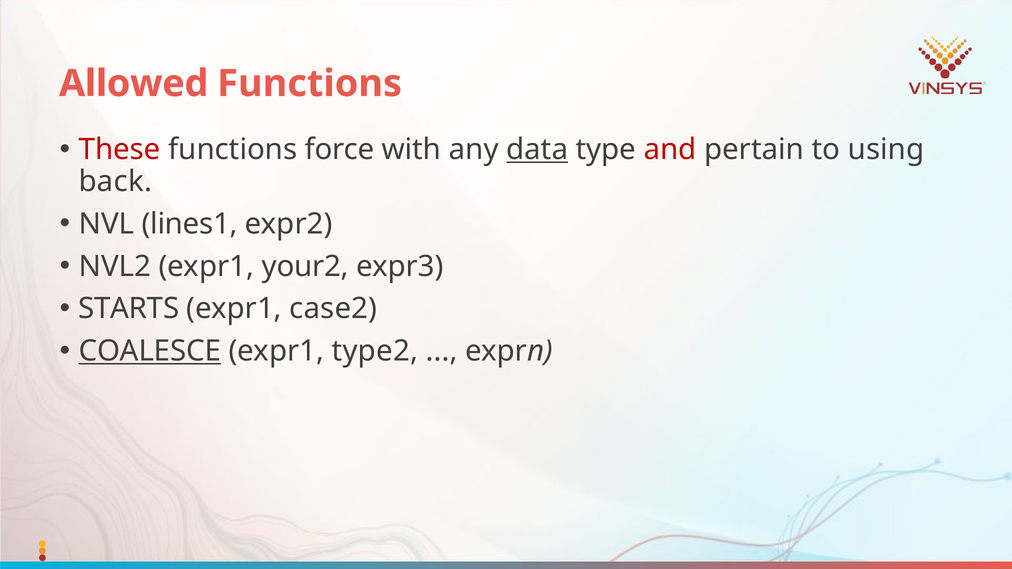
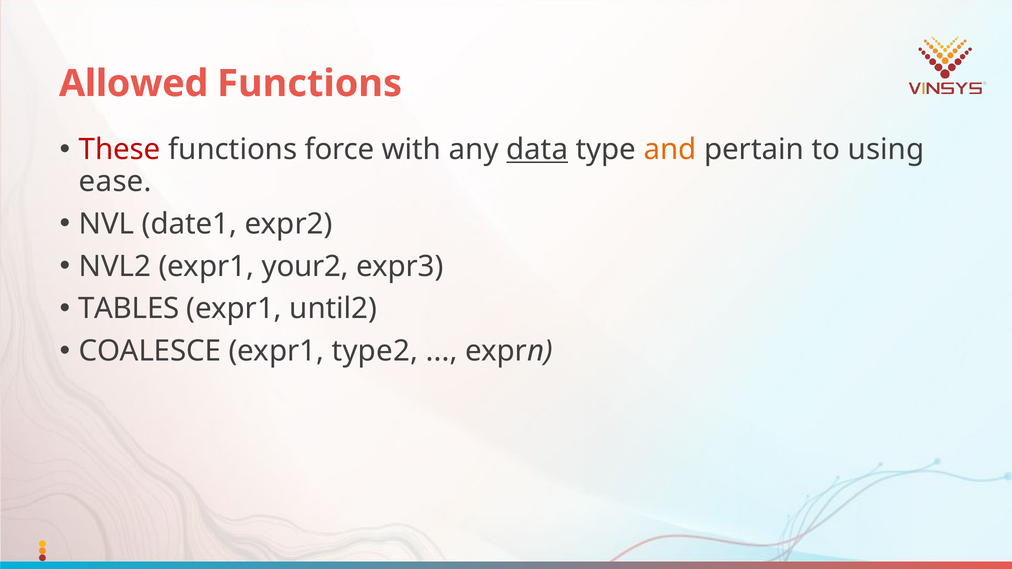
and colour: red -> orange
back: back -> ease
lines1: lines1 -> date1
STARTS: STARTS -> TABLES
case2: case2 -> until2
COALESCE underline: present -> none
